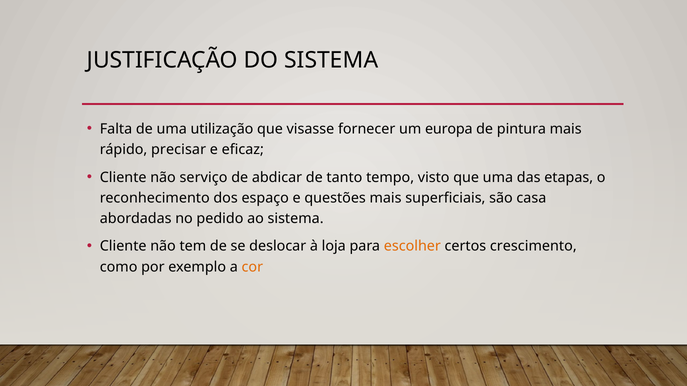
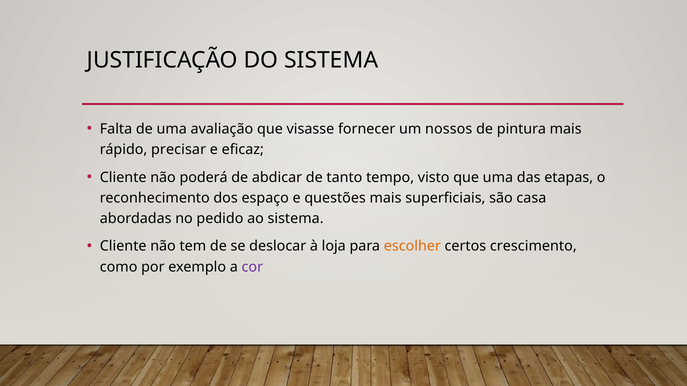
utilização: utilização -> avaliação
europa: europa -> nossos
serviço: serviço -> poderá
cor colour: orange -> purple
